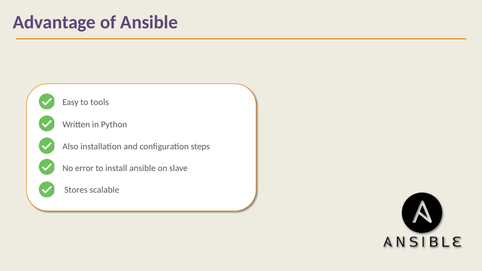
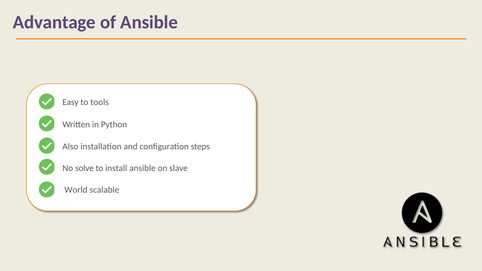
error: error -> solve
Stores: Stores -> World
